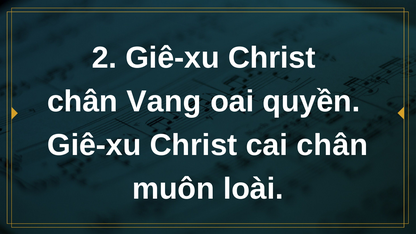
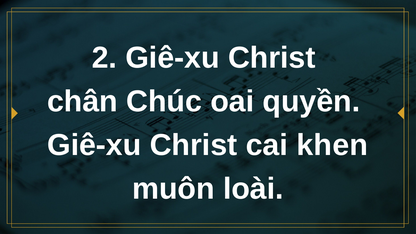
Vang: Vang -> Chúc
cai chân: chân -> khen
